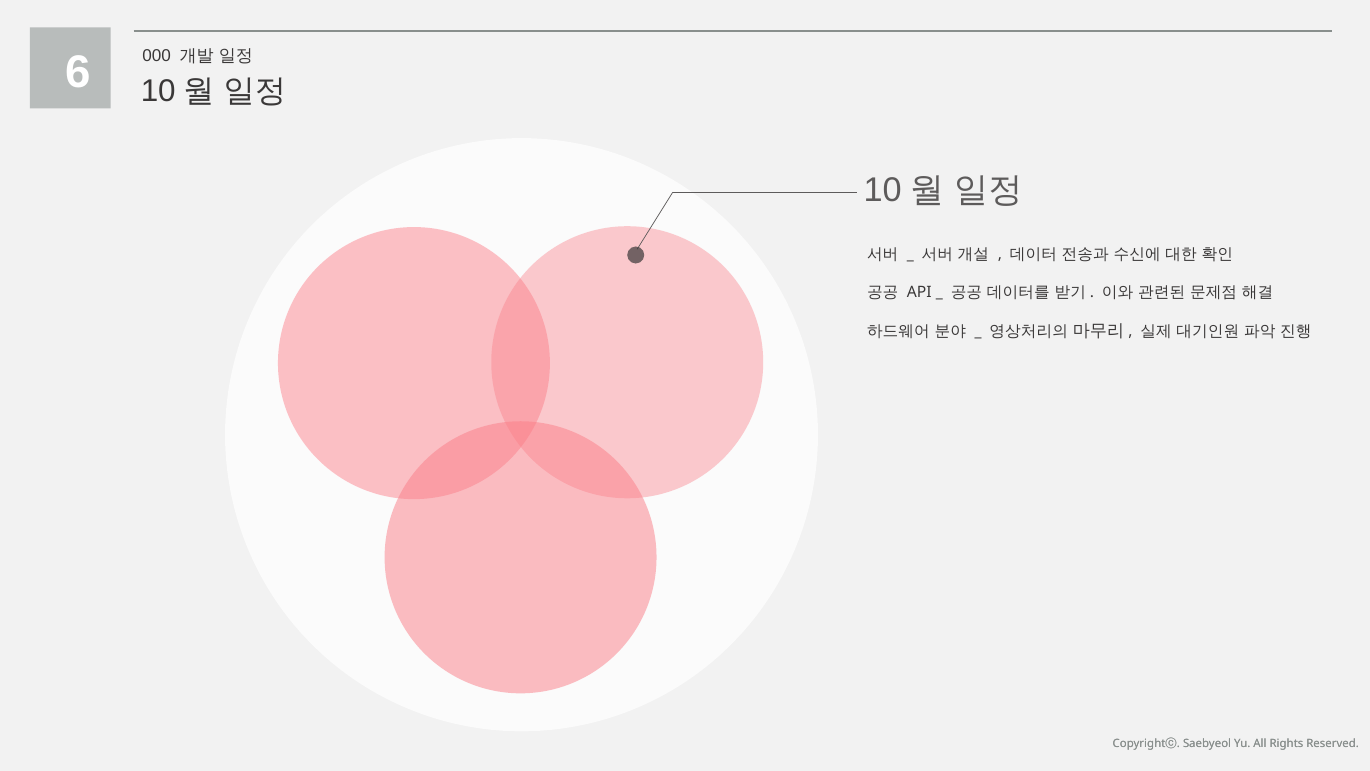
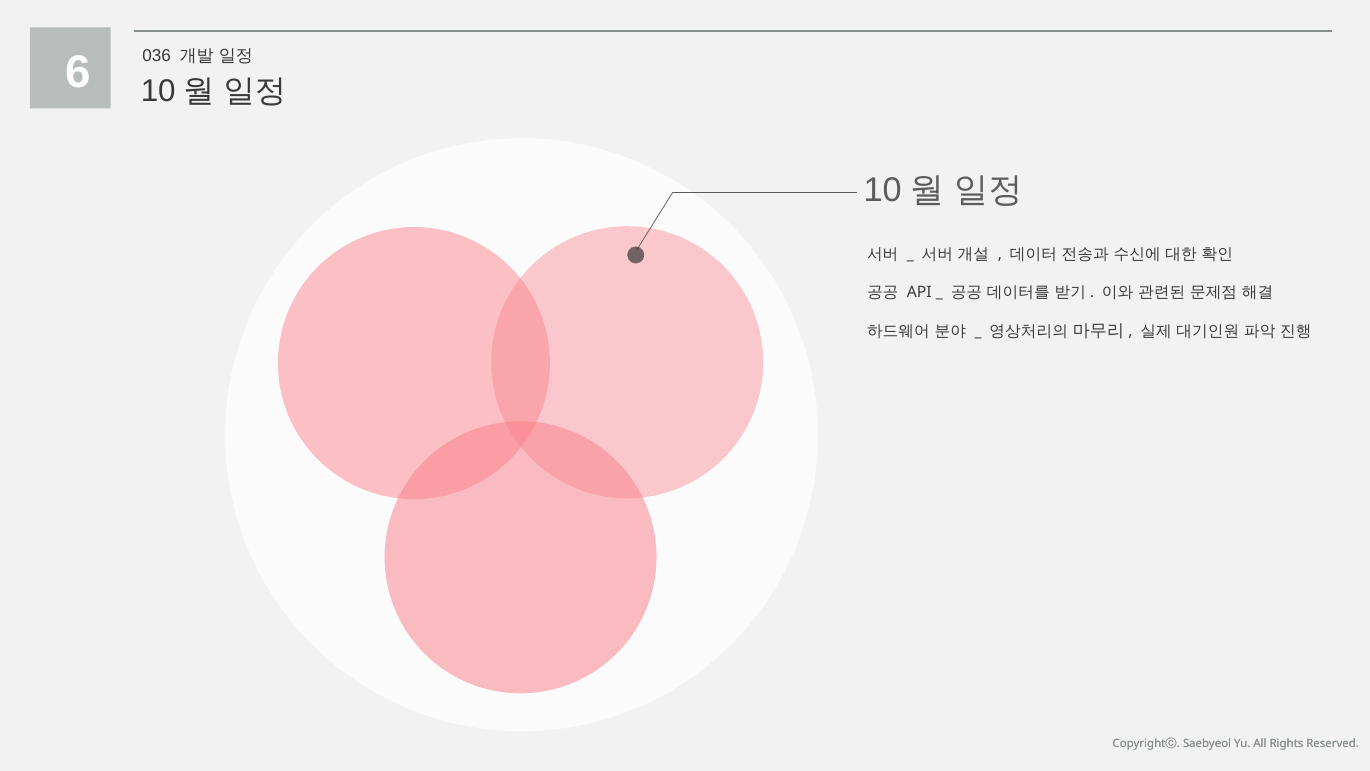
000: 000 -> 036
